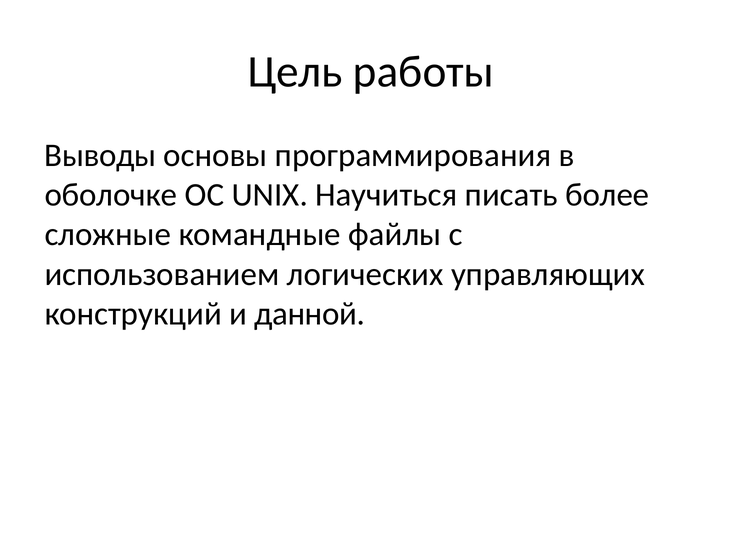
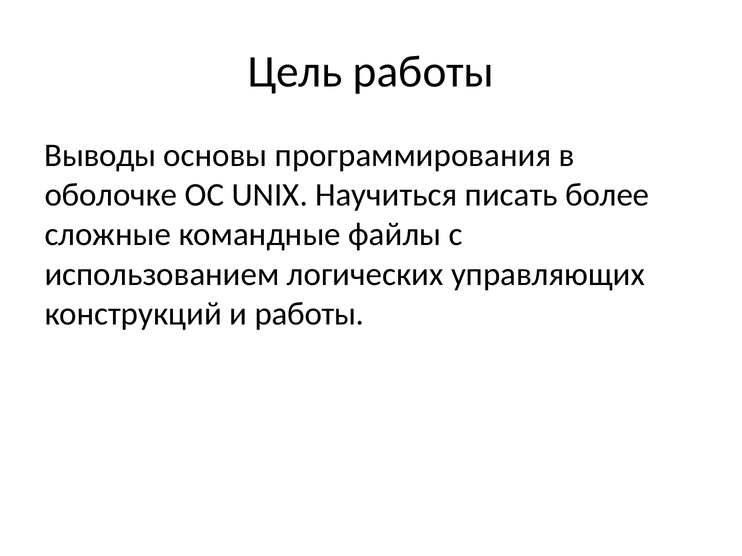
и данной: данной -> работы
